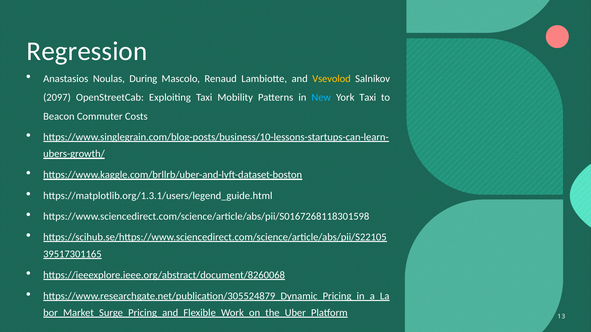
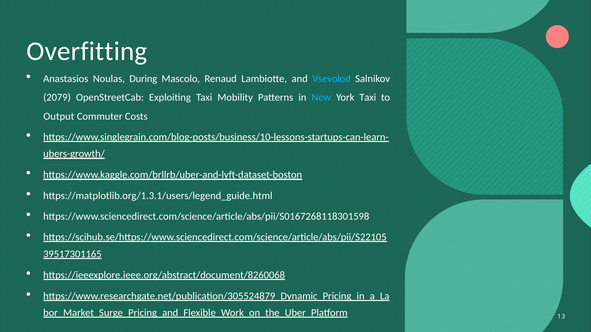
Regression: Regression -> Overfitting
Vsevolod colour: yellow -> light blue
2097: 2097 -> 2079
Beacon: Beacon -> Output
